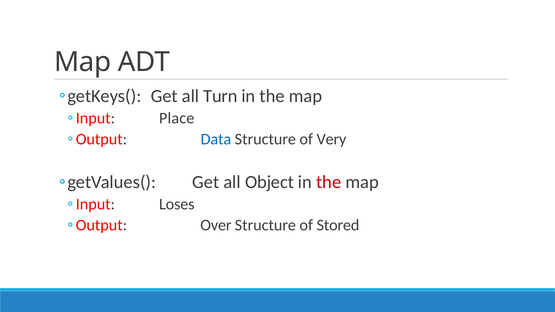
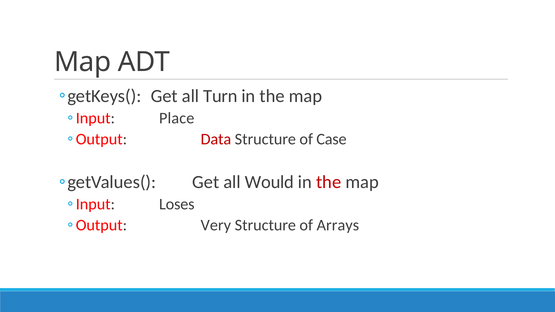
Data colour: blue -> red
Very: Very -> Case
Object: Object -> Would
Over: Over -> Very
Stored: Stored -> Arrays
